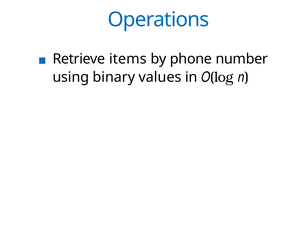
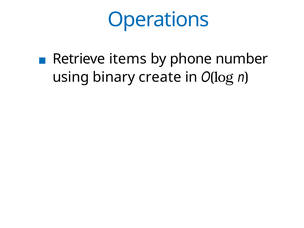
values: values -> create
